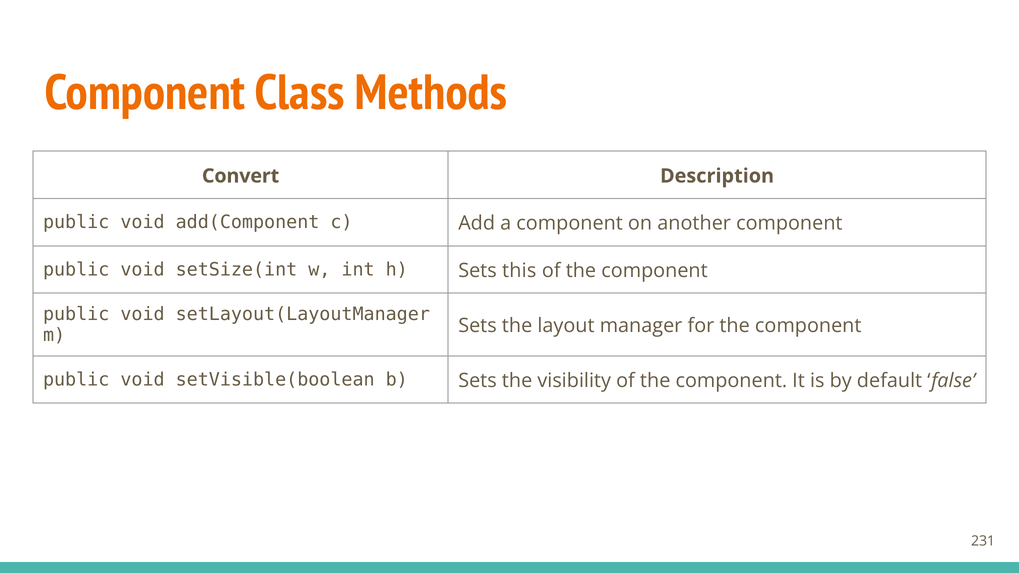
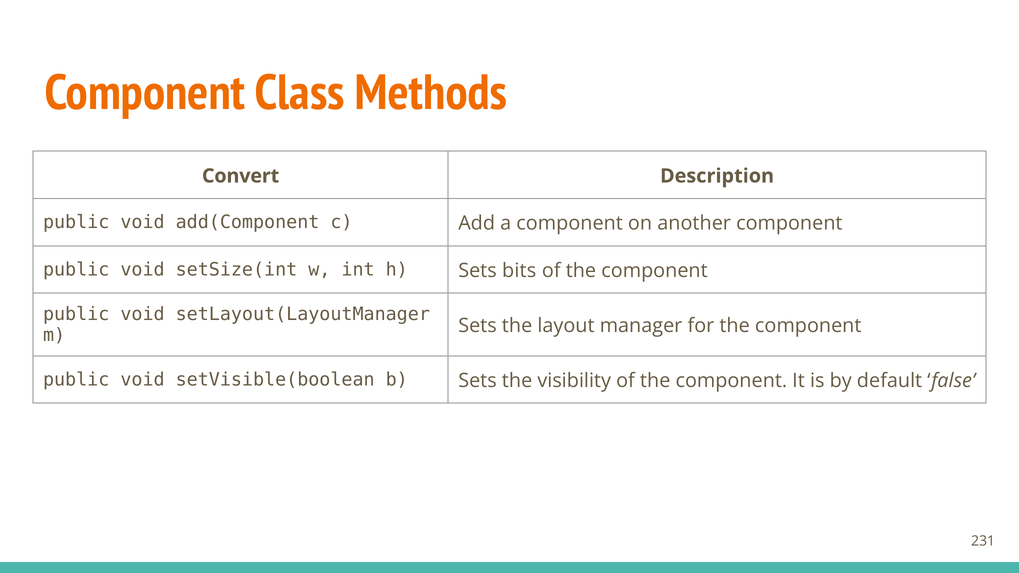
this: this -> bits
